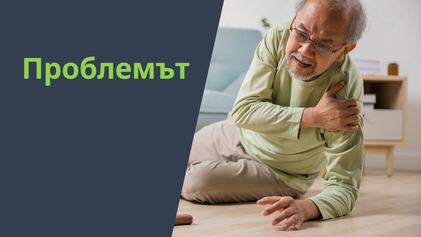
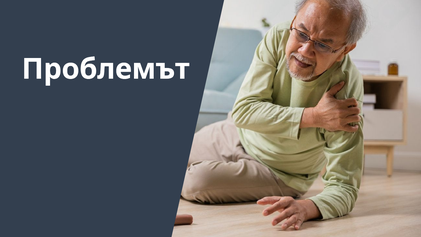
Проблемът colour: light green -> white
